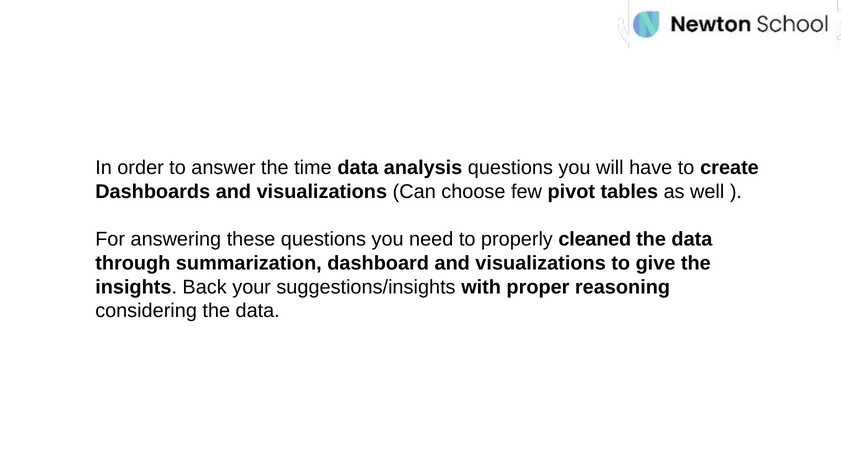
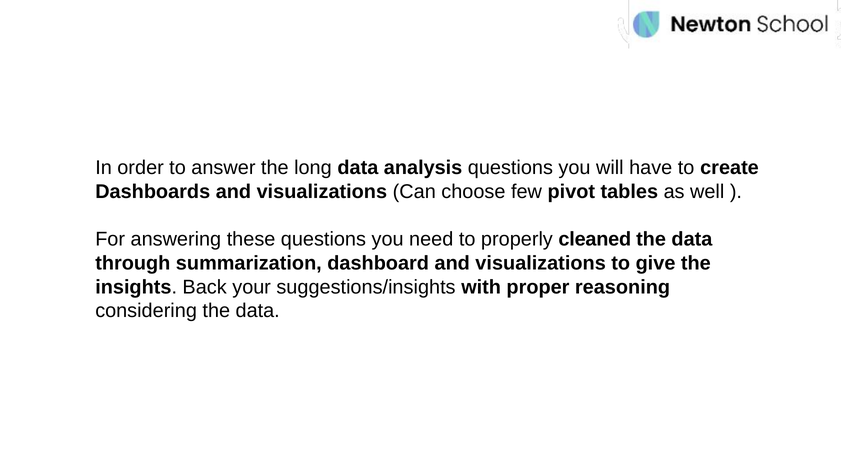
time: time -> long
